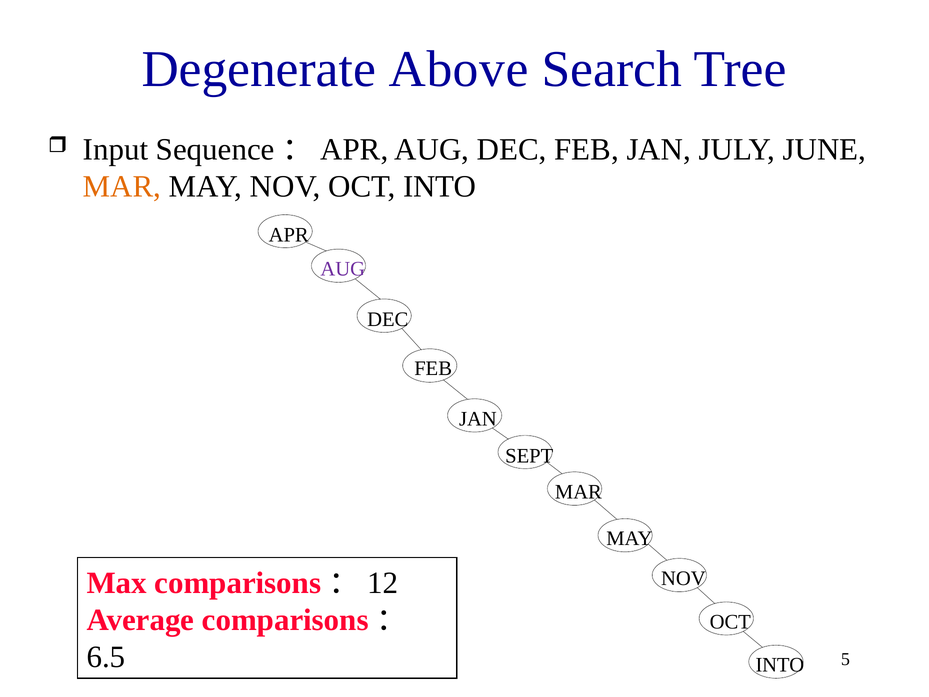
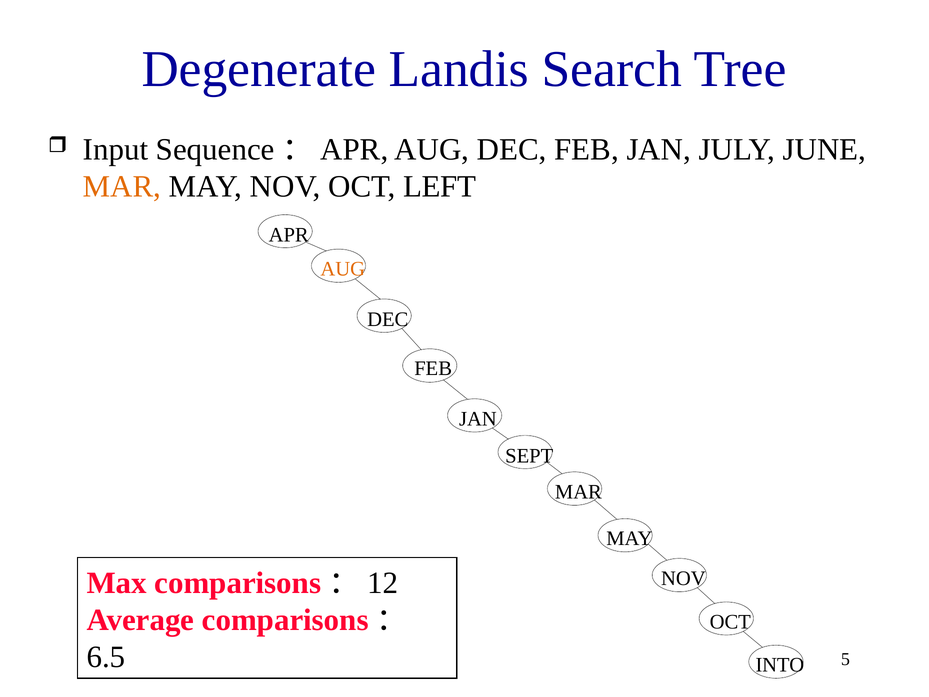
Above: Above -> Landis
OCT INTO: INTO -> LEFT
AUG at (343, 269) colour: purple -> orange
